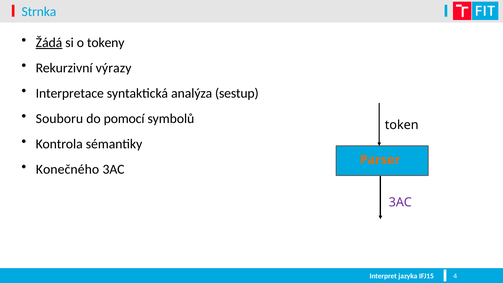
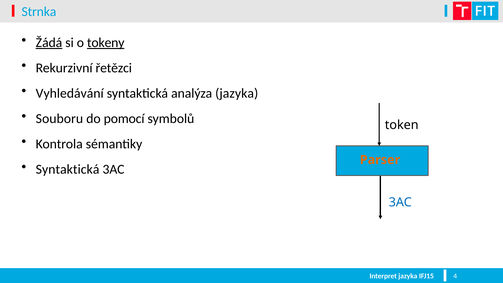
tokeny underline: none -> present
výrazy: výrazy -> řetězci
Interpretace: Interpretace -> Vyhledávání
analýza sestup: sestup -> jazyka
Konečného at (68, 169): Konečného -> Syntaktická
3AC at (400, 202) colour: purple -> blue
